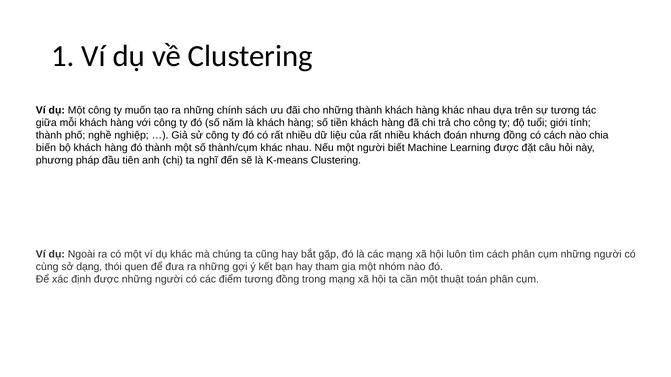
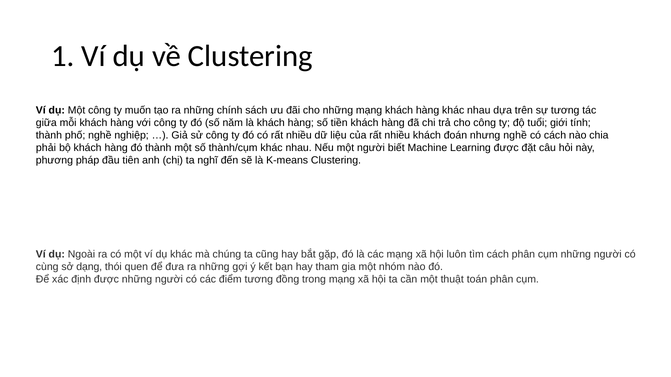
những thành: thành -> mạng
nhưng đồng: đồng -> nghề
biến: biến -> phải
